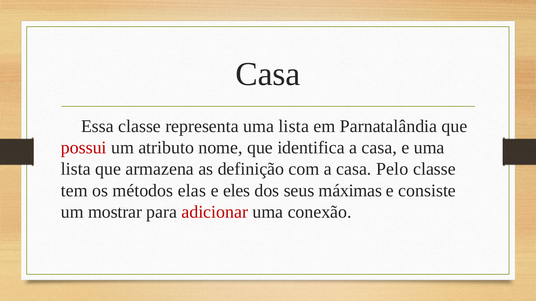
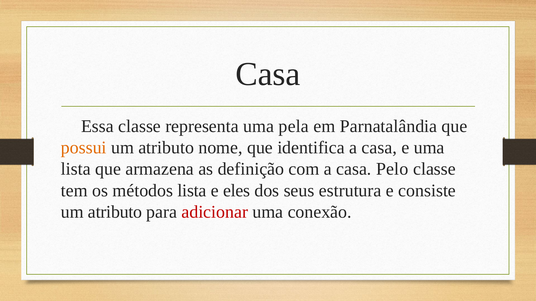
representa uma lista: lista -> pela
possui colour: red -> orange
métodos elas: elas -> lista
máximas: máximas -> estrutura
mostrar at (115, 212): mostrar -> atributo
